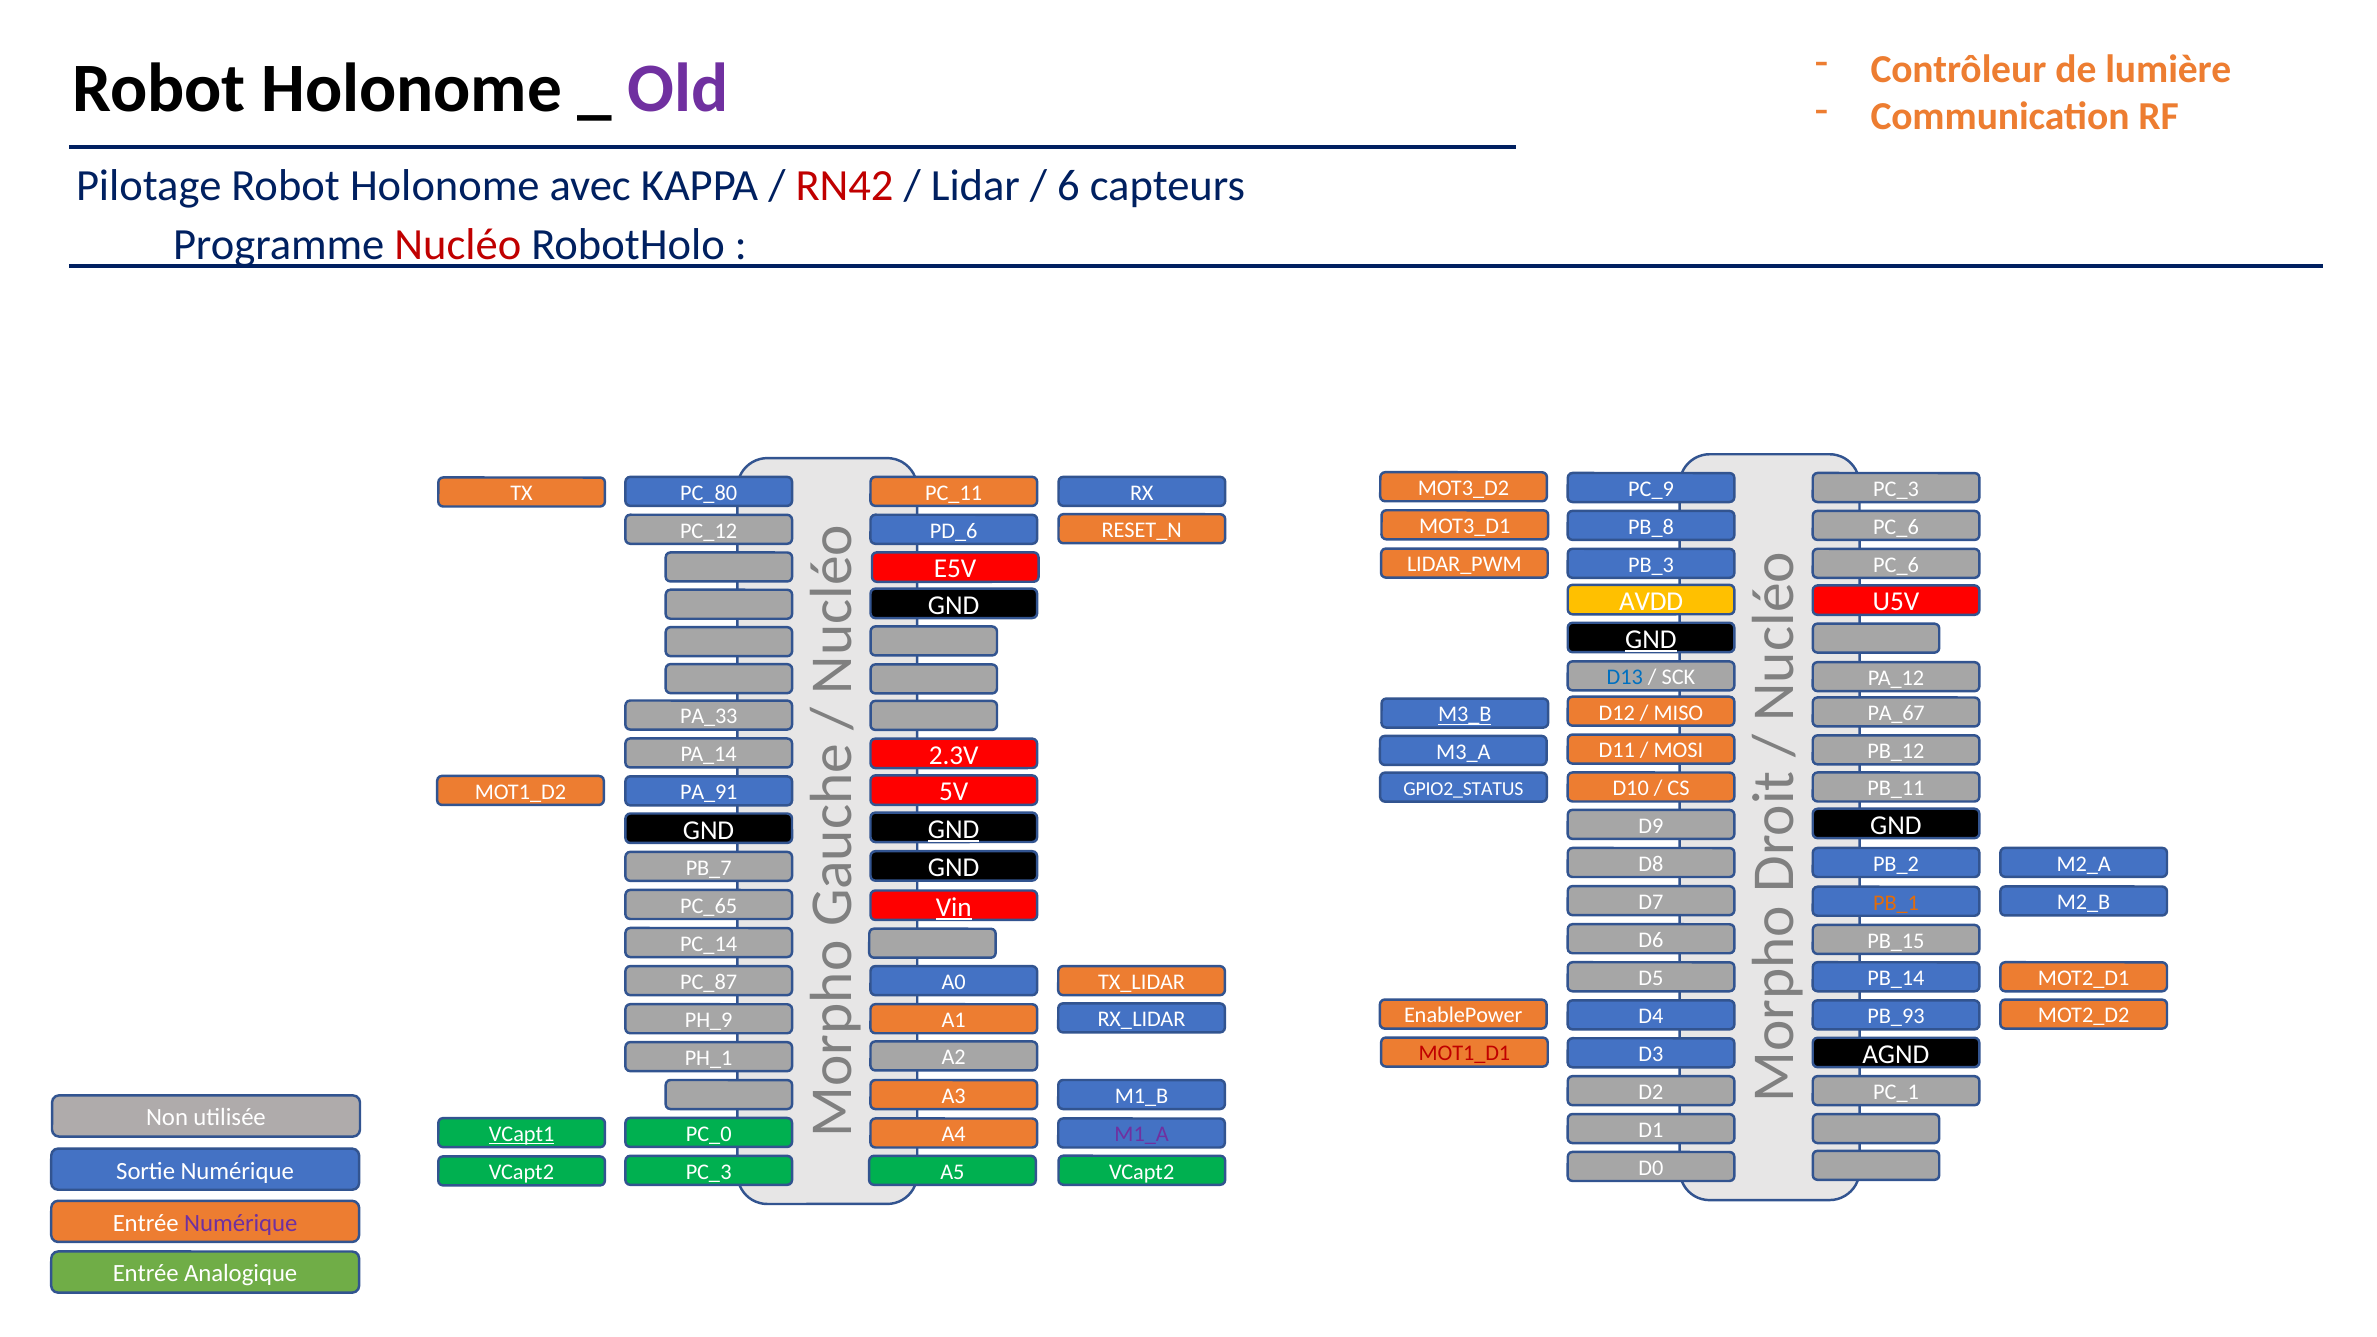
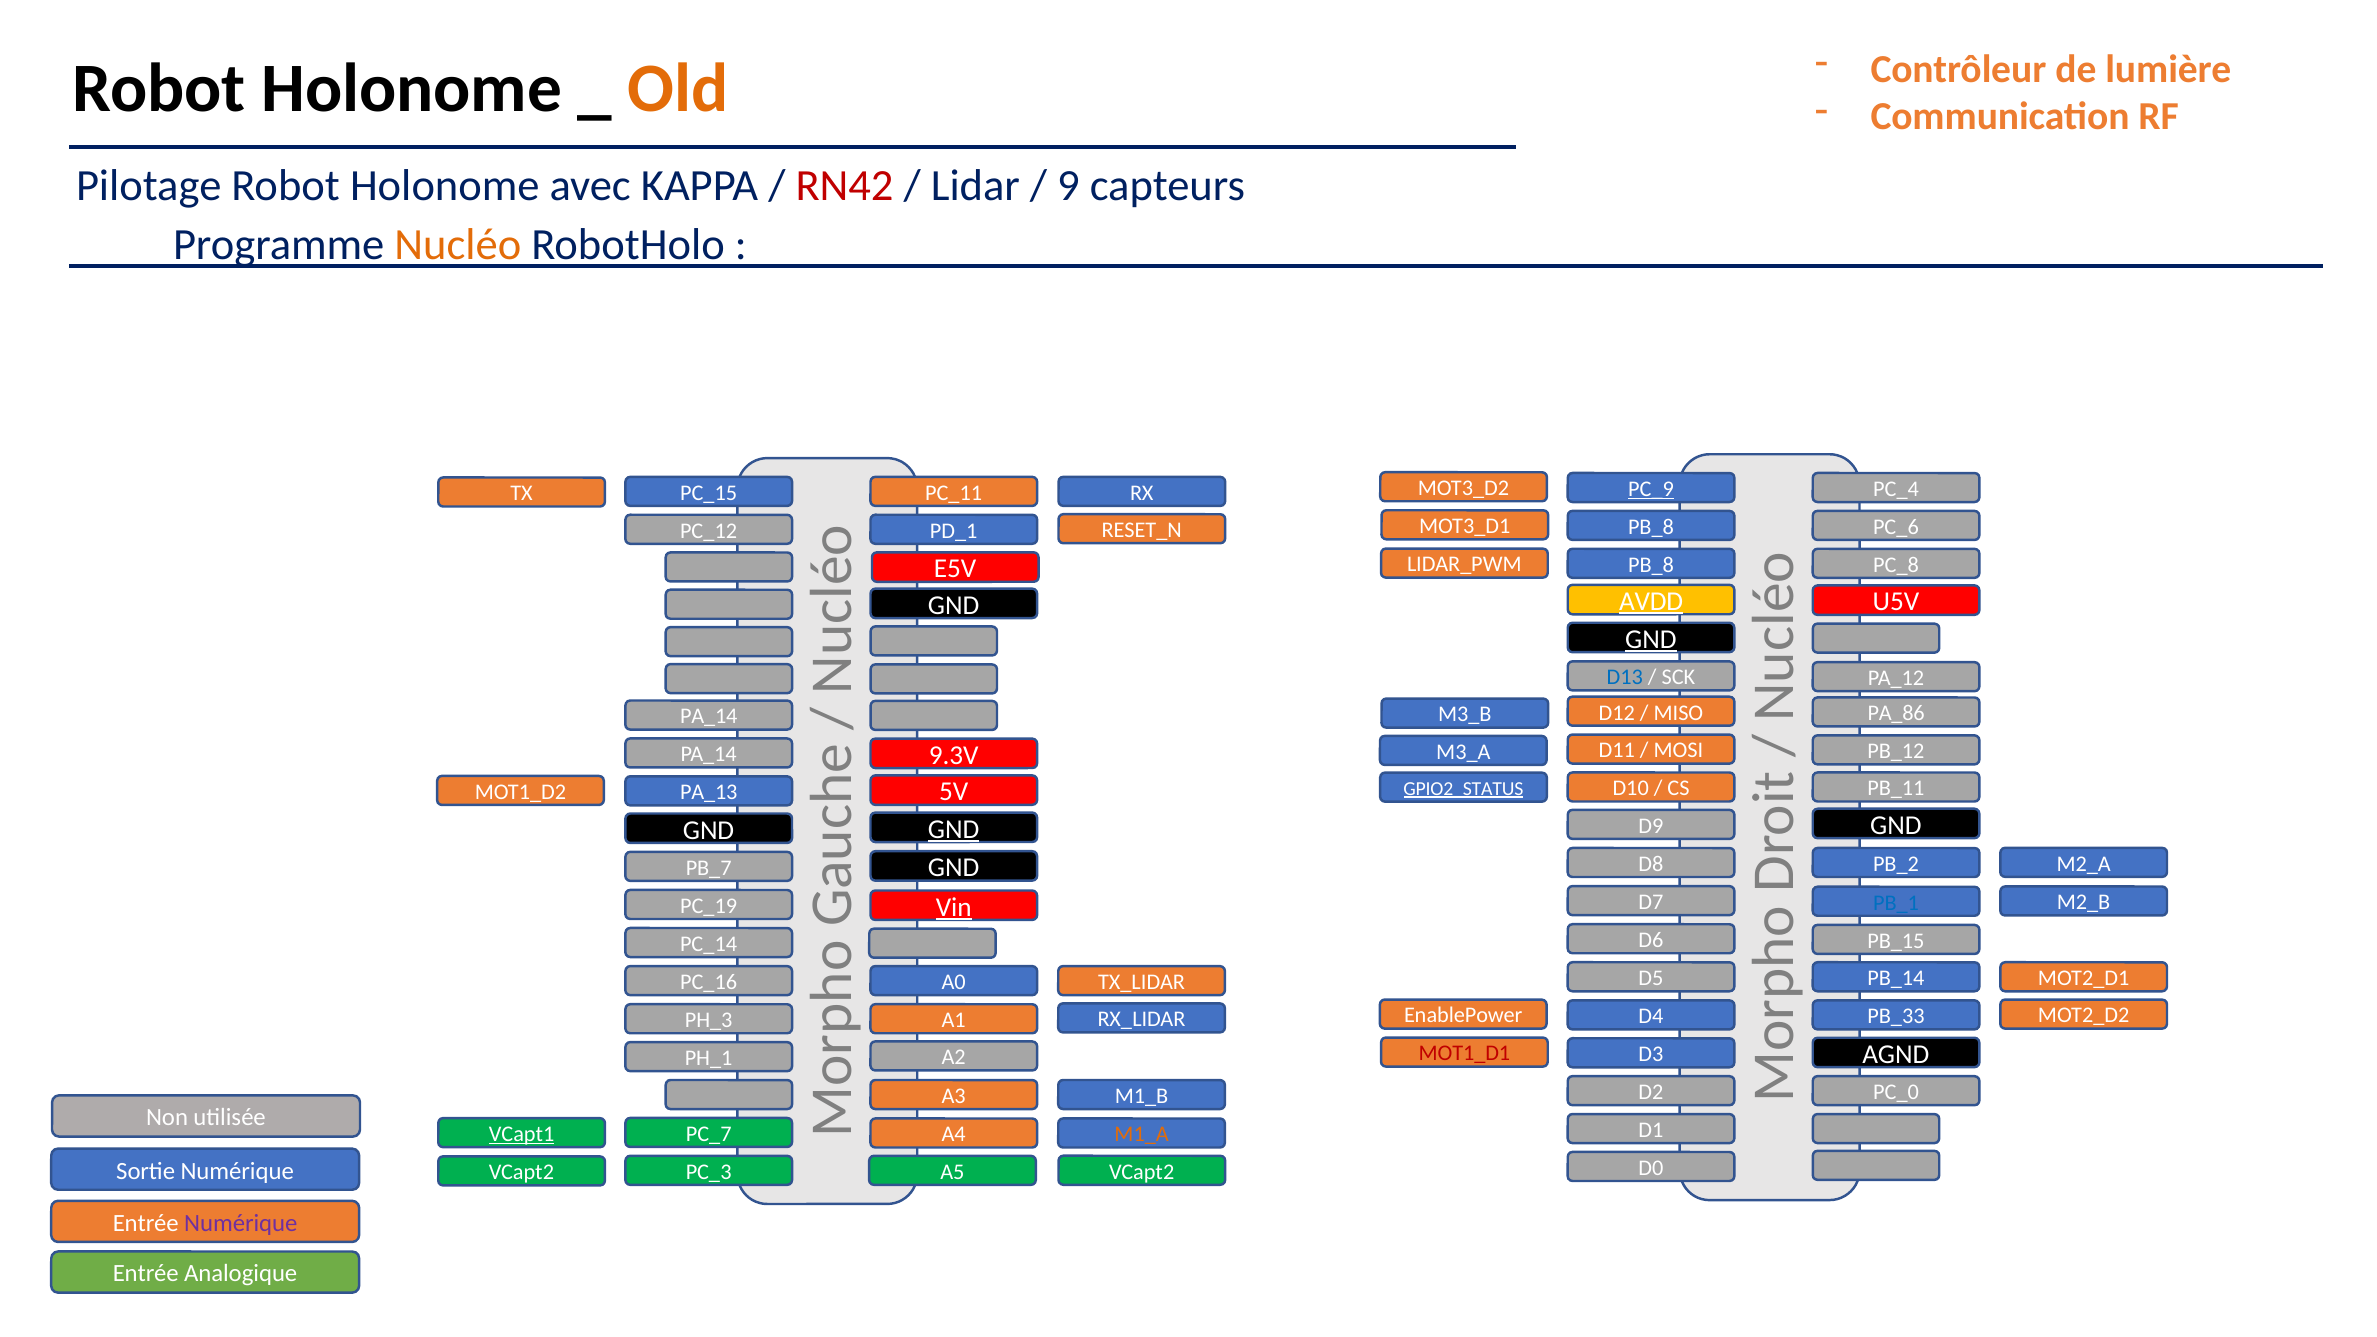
Old colour: purple -> orange
6: 6 -> 9
Nucléo colour: red -> orange
PC_9 underline: none -> present
PC_3 at (1896, 489): PC_3 -> PC_4
PC_80: PC_80 -> PC_15
PD_6: PD_6 -> PD_1
PB_3 at (1651, 565): PB_3 -> PB_8
PC_6 at (1896, 565): PC_6 -> PC_8
AVDD underline: none -> present
PA_67: PA_67 -> PA_86
M3_B underline: present -> none
PA_33 at (709, 717): PA_33 -> PA_14
2.3V: 2.3V -> 9.3V
GPIO2_STATUS underline: none -> present
PA_91: PA_91 -> PA_13
PB_1 colour: orange -> blue
PC_65: PC_65 -> PC_19
PC_87: PC_87 -> PC_16
PB_93: PB_93 -> PB_33
PH_9: PH_9 -> PH_3
PC_1: PC_1 -> PC_0
PC_0: PC_0 -> PC_7
M1_A colour: purple -> orange
